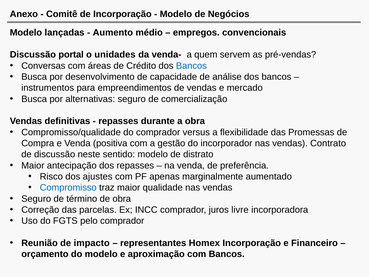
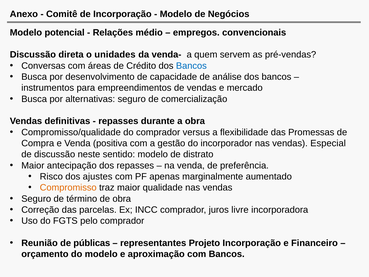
lançadas: lançadas -> potencial
Aumento: Aumento -> Relações
portal: portal -> direta
Contrato: Contrato -> Especial
Compromisso colour: blue -> orange
impacto: impacto -> públicas
Homex: Homex -> Projeto
